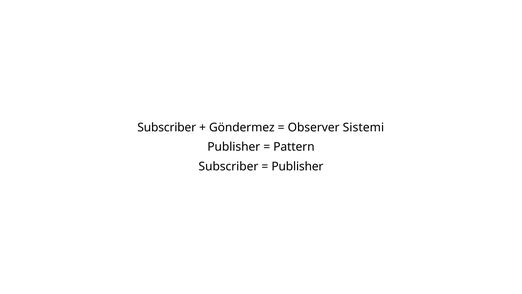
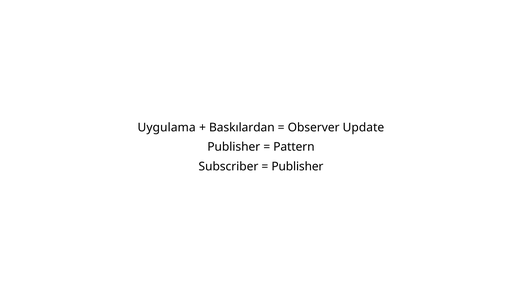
Subscriber at (167, 127): Subscriber -> Uygulama
Göndermez: Göndermez -> Baskılardan
Sistemi: Sistemi -> Update
